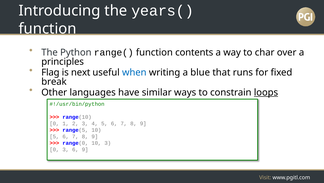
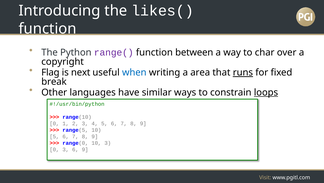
years(: years( -> likes(
range( colour: black -> purple
contents: contents -> between
principles: principles -> copyright
blue: blue -> area
runs underline: none -> present
